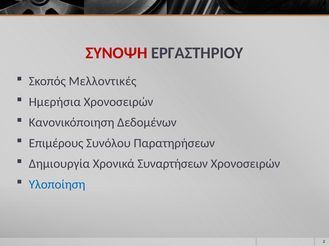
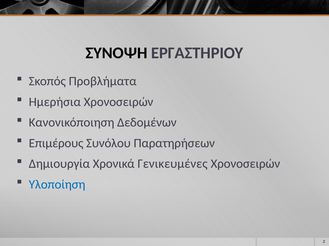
ΣΥΝΟΨΗ colour: red -> black
Μελλοντικές: Μελλοντικές -> Προβλήματα
Συναρτήσεων: Συναρτήσεων -> Γενικευμένες
